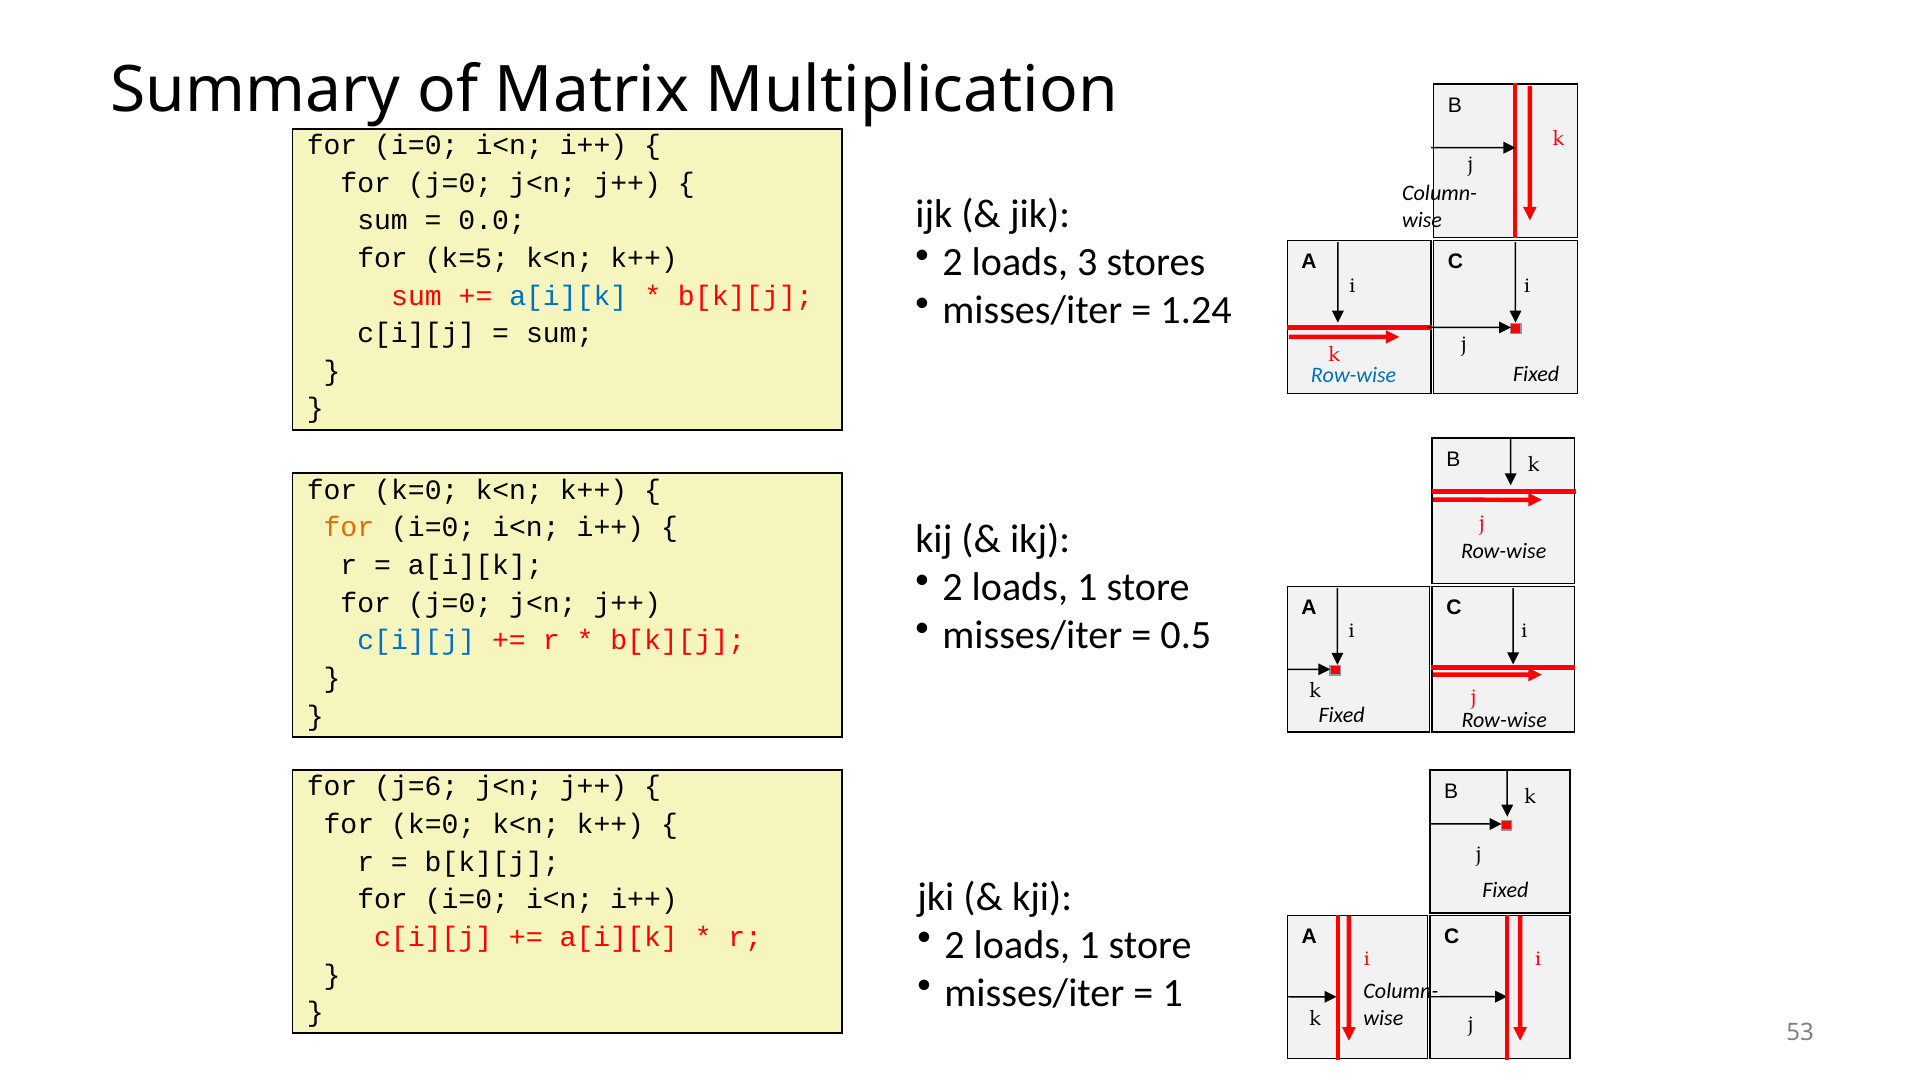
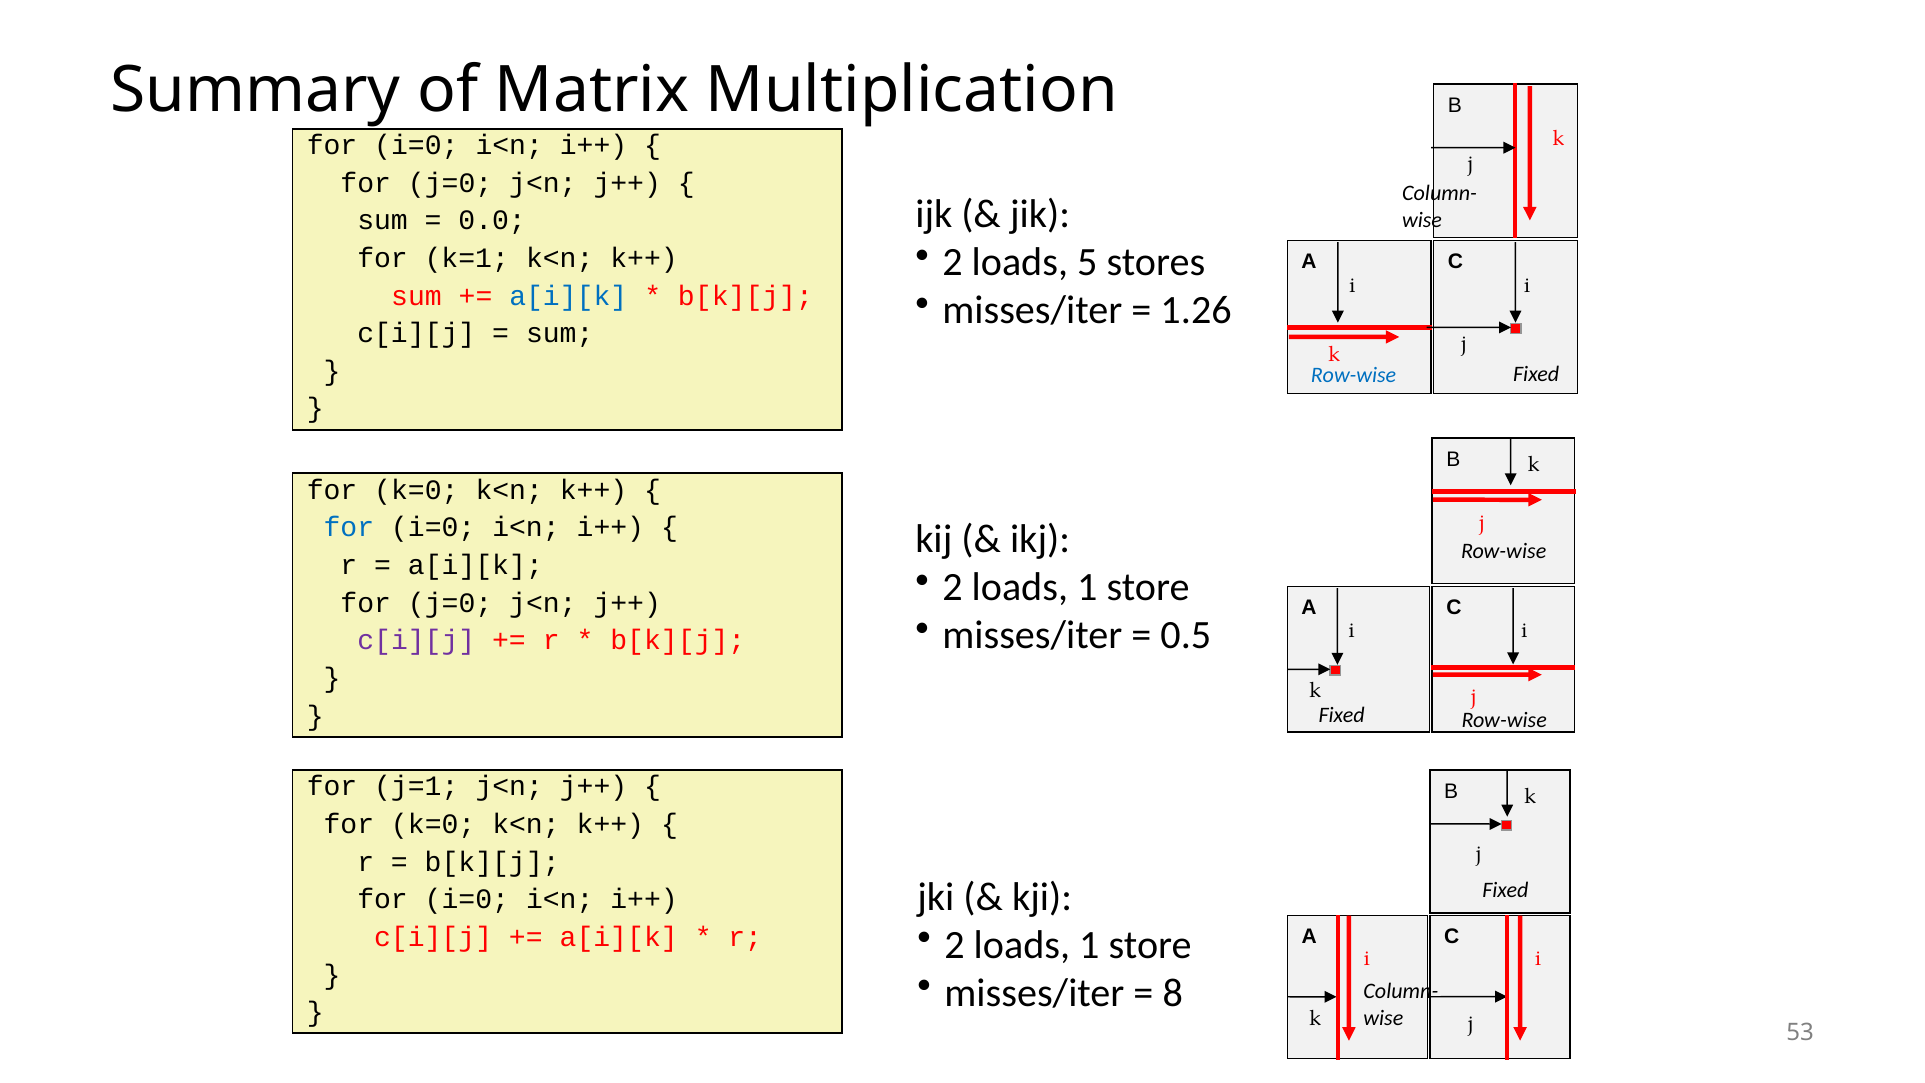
3: 3 -> 5
k=5: k=5 -> k=1
1.24: 1.24 -> 1.26
for at (349, 528) colour: orange -> blue
c[i][j at (416, 640) colour: blue -> purple
j=6: j=6 -> j=1
1 at (1173, 993): 1 -> 8
